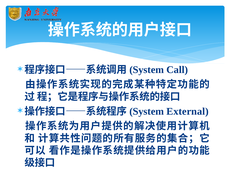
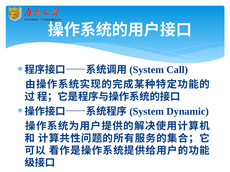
External: External -> Dynamic
